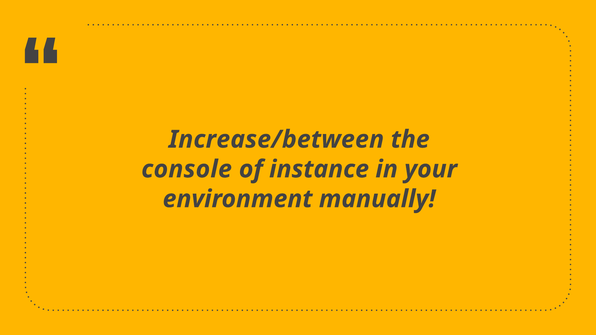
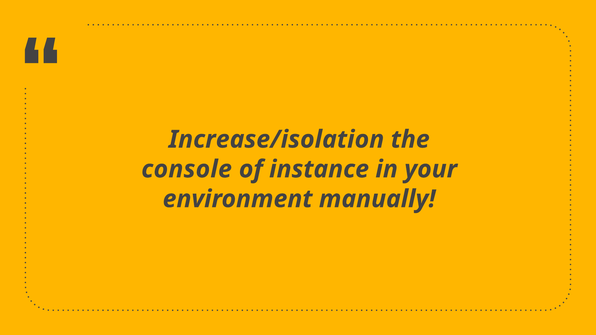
Increase/between: Increase/between -> Increase/isolation
